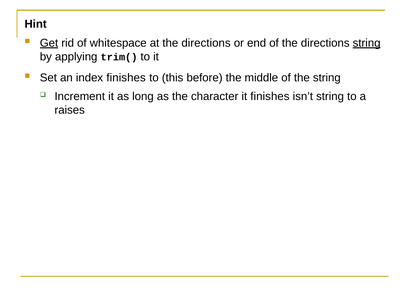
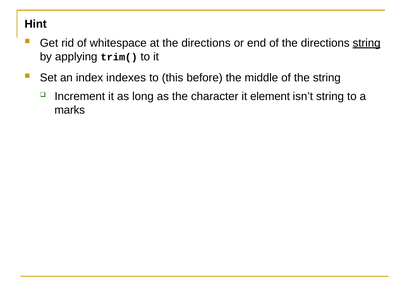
Get underline: present -> none
index finishes: finishes -> indexes
it finishes: finishes -> element
raises: raises -> marks
